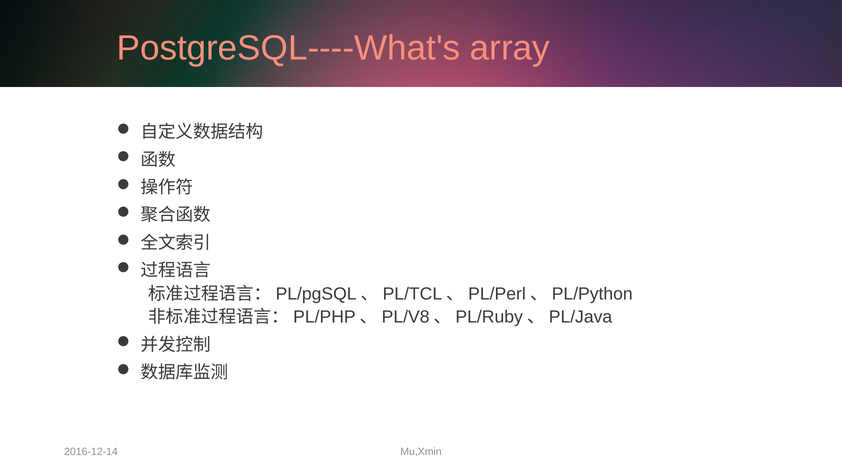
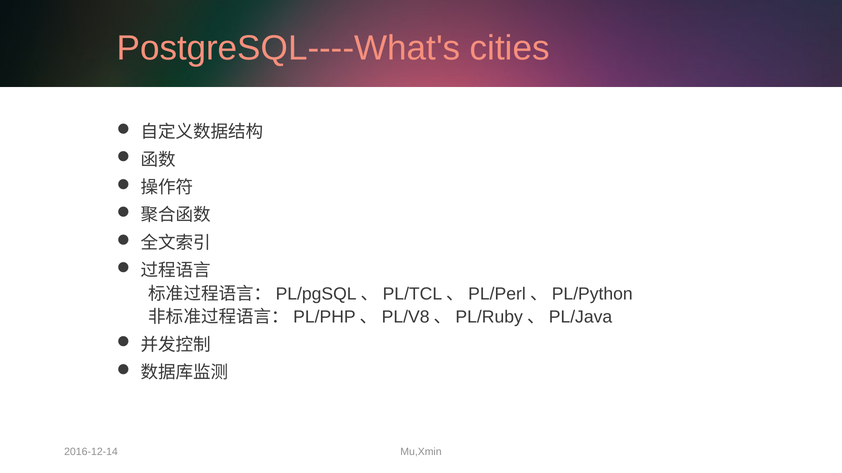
array: array -> cities
